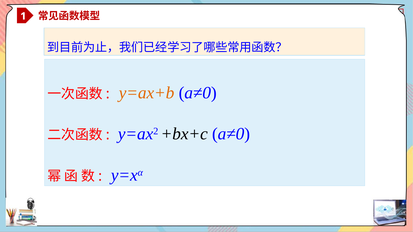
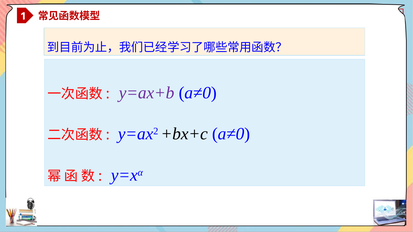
y=ax+b colour: orange -> purple
